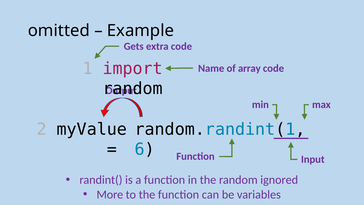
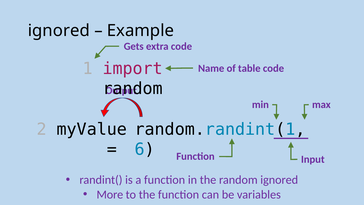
omitted at (59, 31): omitted -> ignored
array: array -> table
